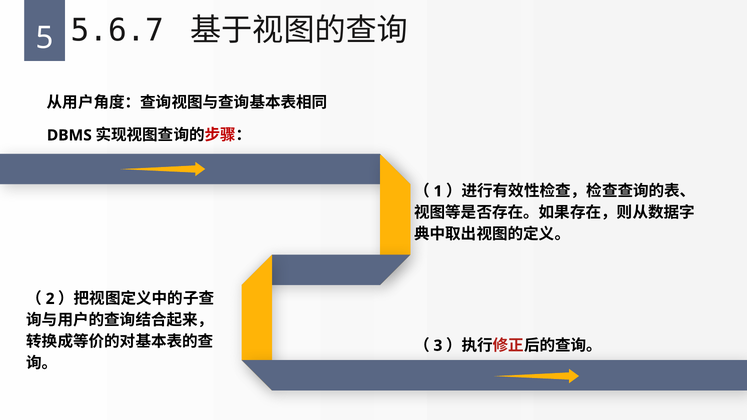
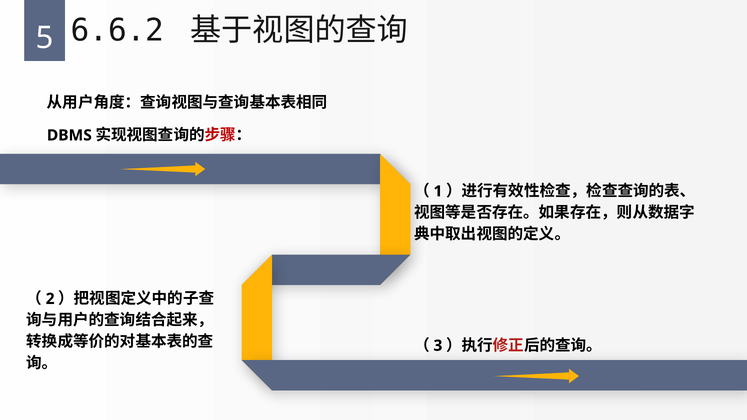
5.6.7: 5.6.7 -> 6.6.2
